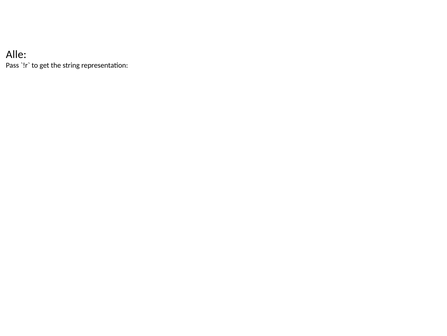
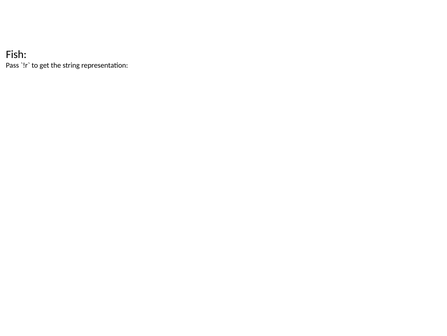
Alle: Alle -> Fish
